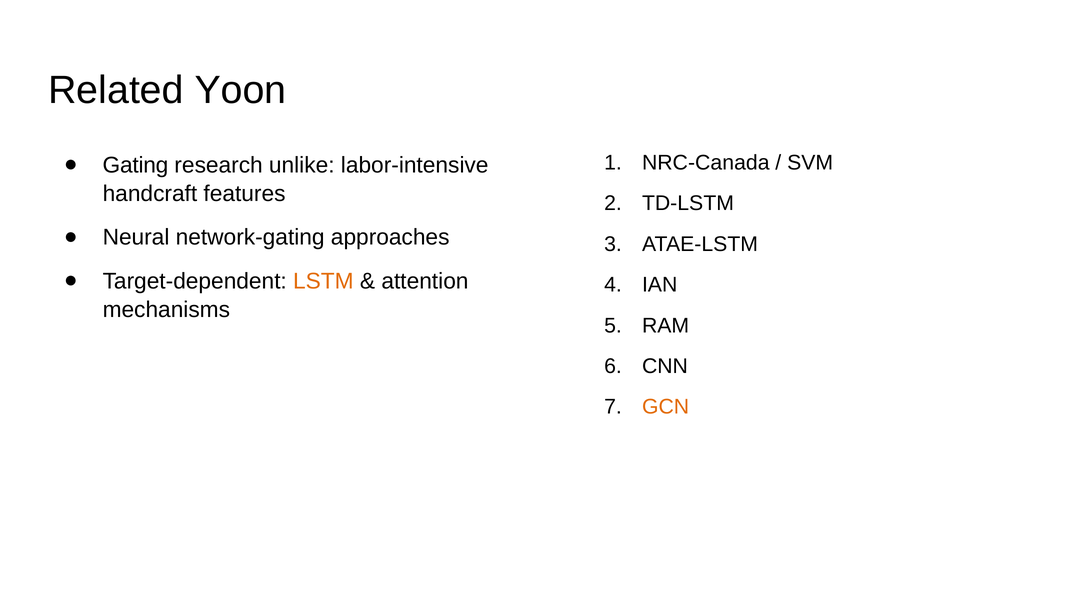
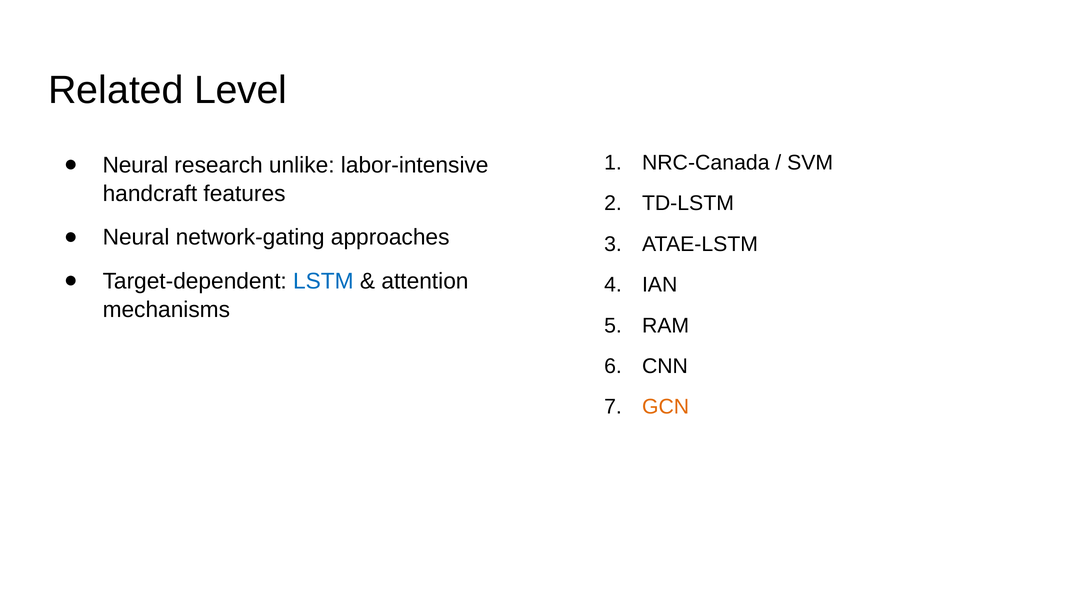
Yoon: Yoon -> Level
Gating at (136, 165): Gating -> Neural
LSTM colour: orange -> blue
